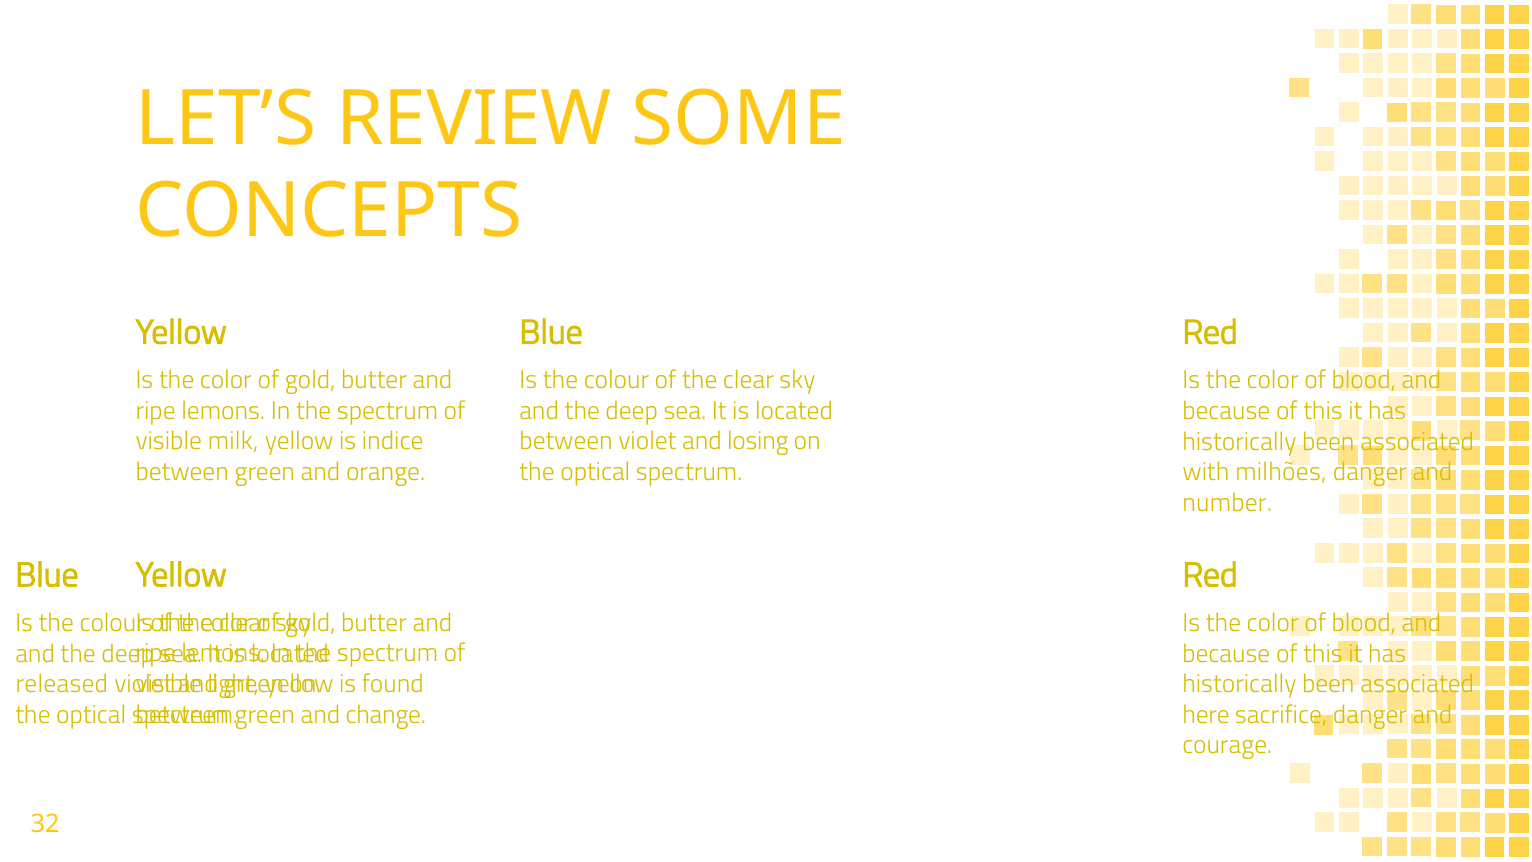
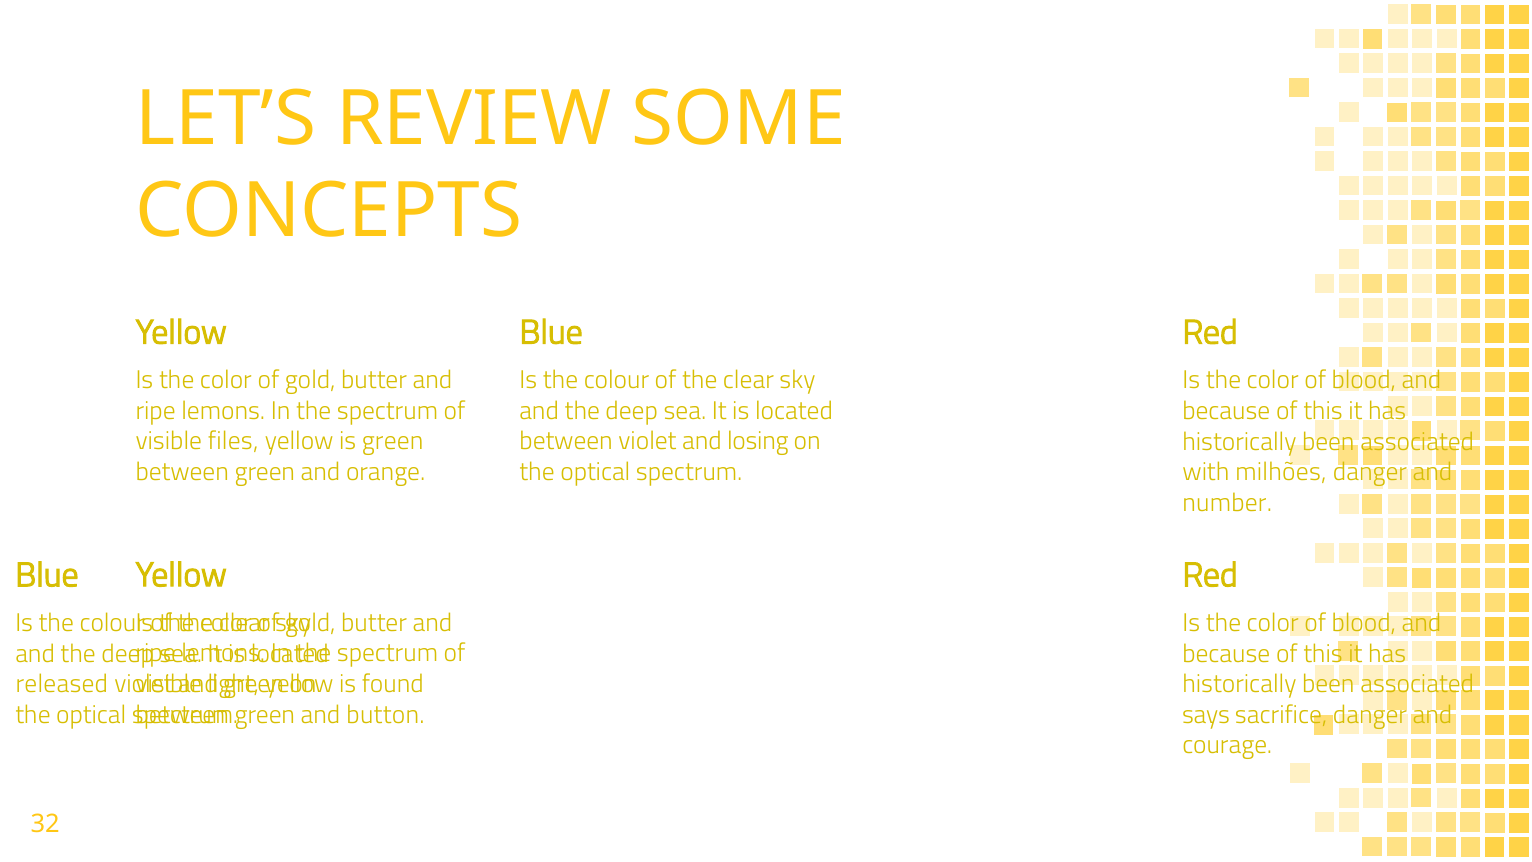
milk: milk -> files
is indice: indice -> green
change: change -> button
here: here -> says
